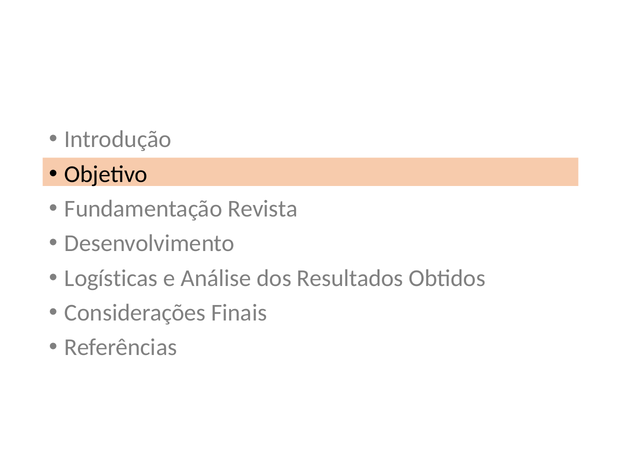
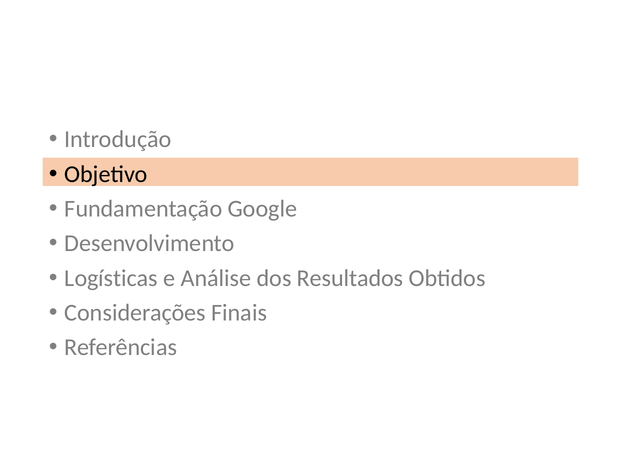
Revista: Revista -> Google
